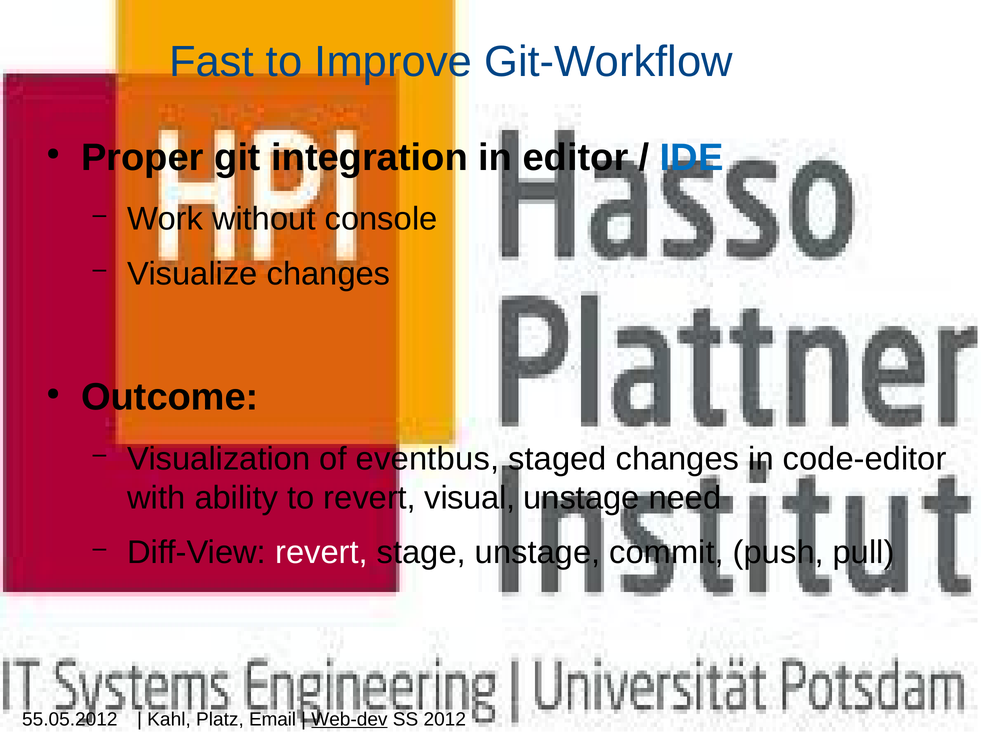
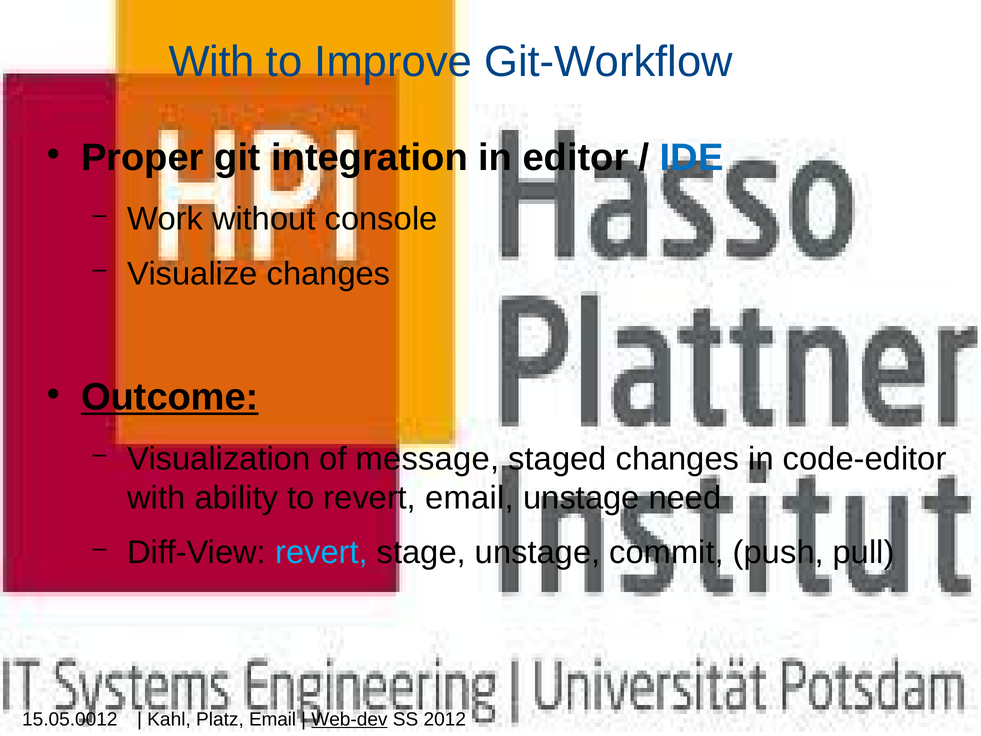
Fast at (211, 62): Fast -> With
Outcome underline: none -> present
eventbus: eventbus -> message
revert visual: visual -> email
revert at (321, 553) colour: white -> light blue
55.05.2012: 55.05.2012 -> 15.05.0012
